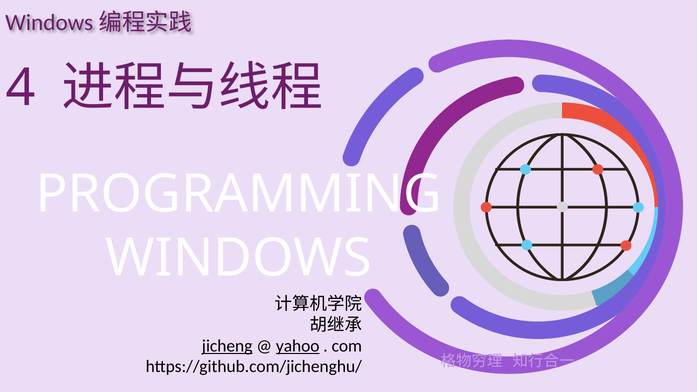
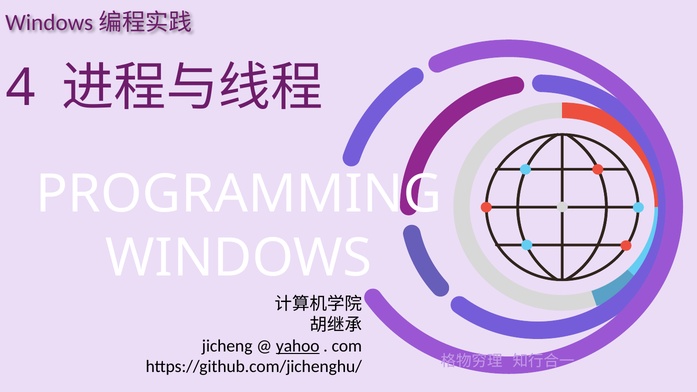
jicheng underline: present -> none
